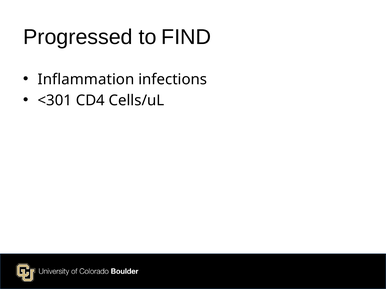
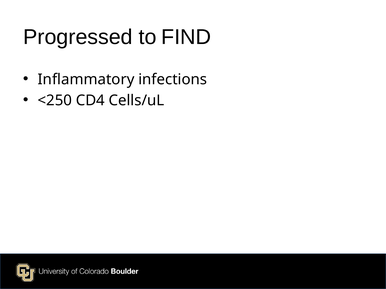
Inflammation: Inflammation -> Inflammatory
<301: <301 -> <250
